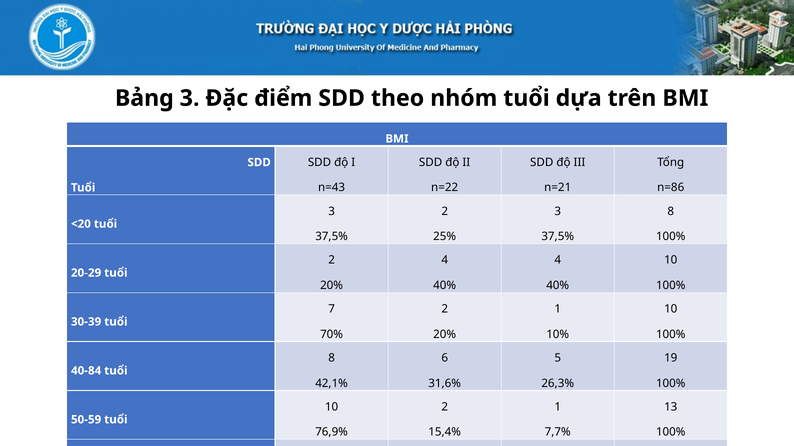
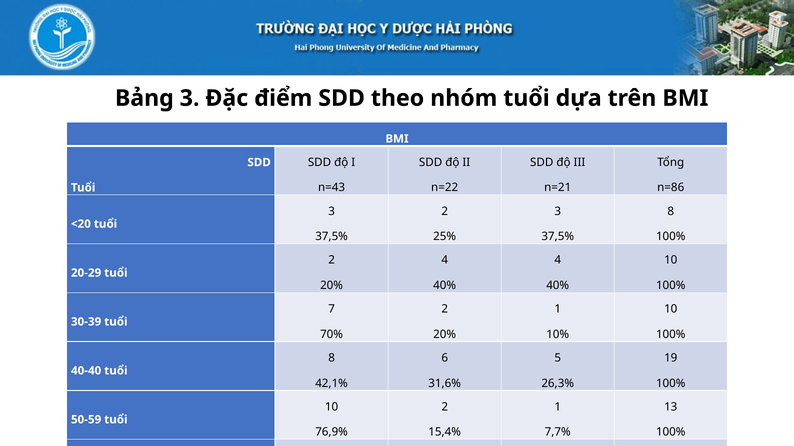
40-84: 40-84 -> 40-40
